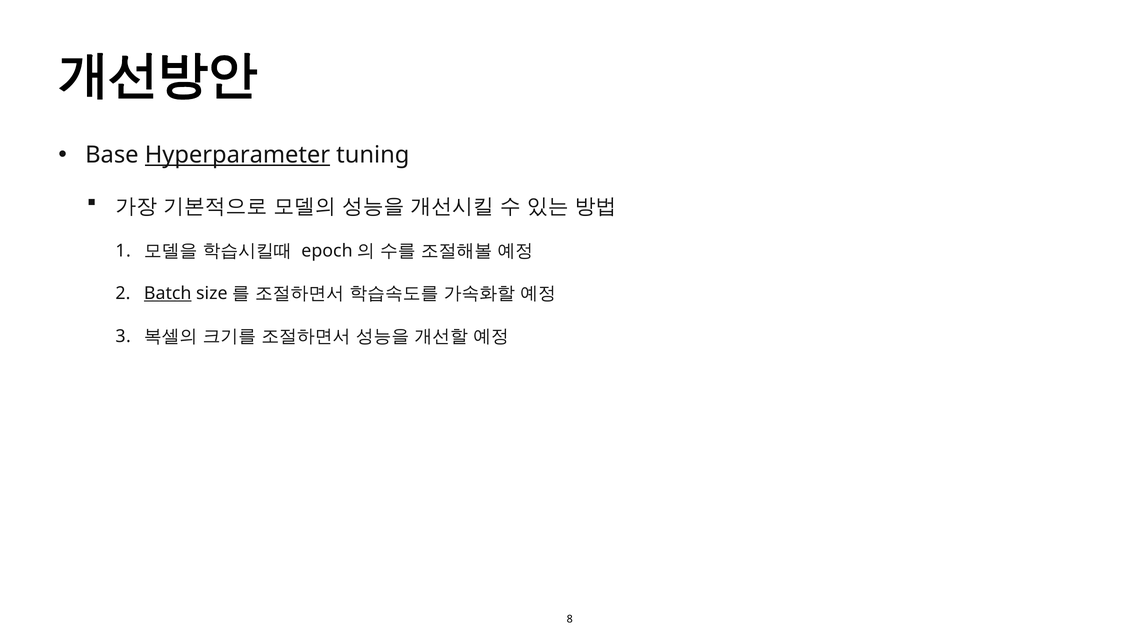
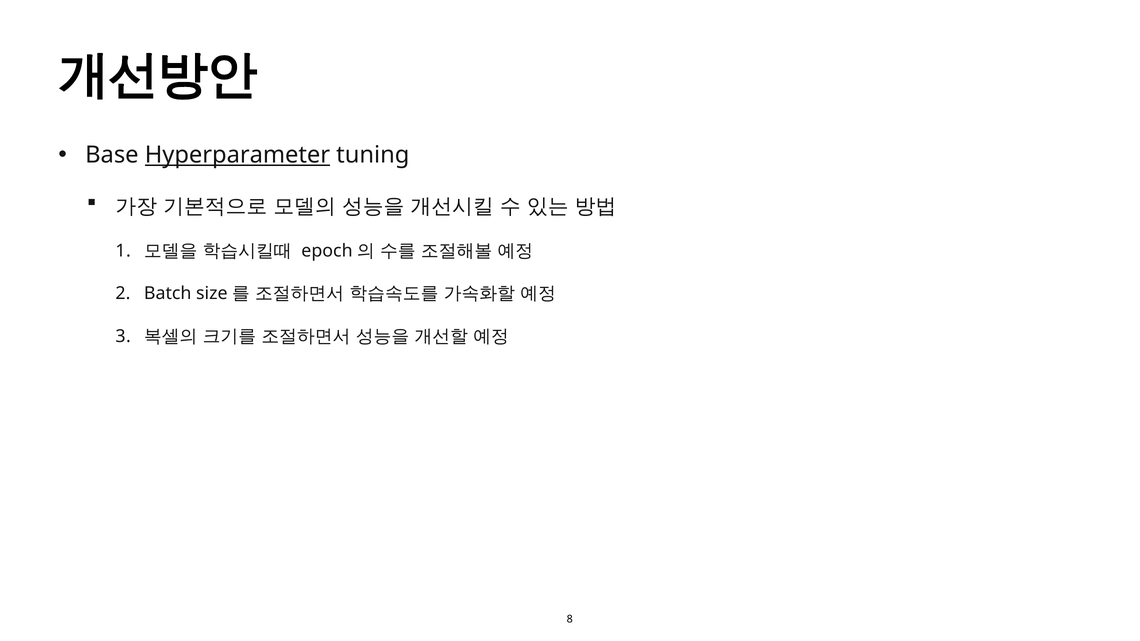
Batch underline: present -> none
